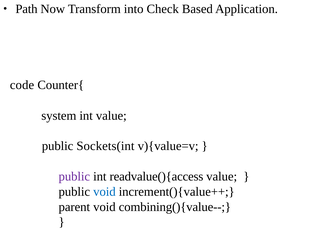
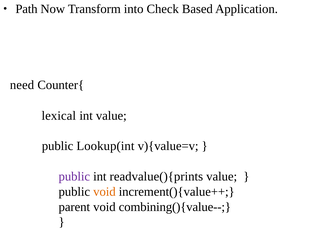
code: code -> need
system: system -> lexical
Sockets(int: Sockets(int -> Lookup(int
readvalue(){access: readvalue(){access -> readvalue(){prints
void at (104, 191) colour: blue -> orange
